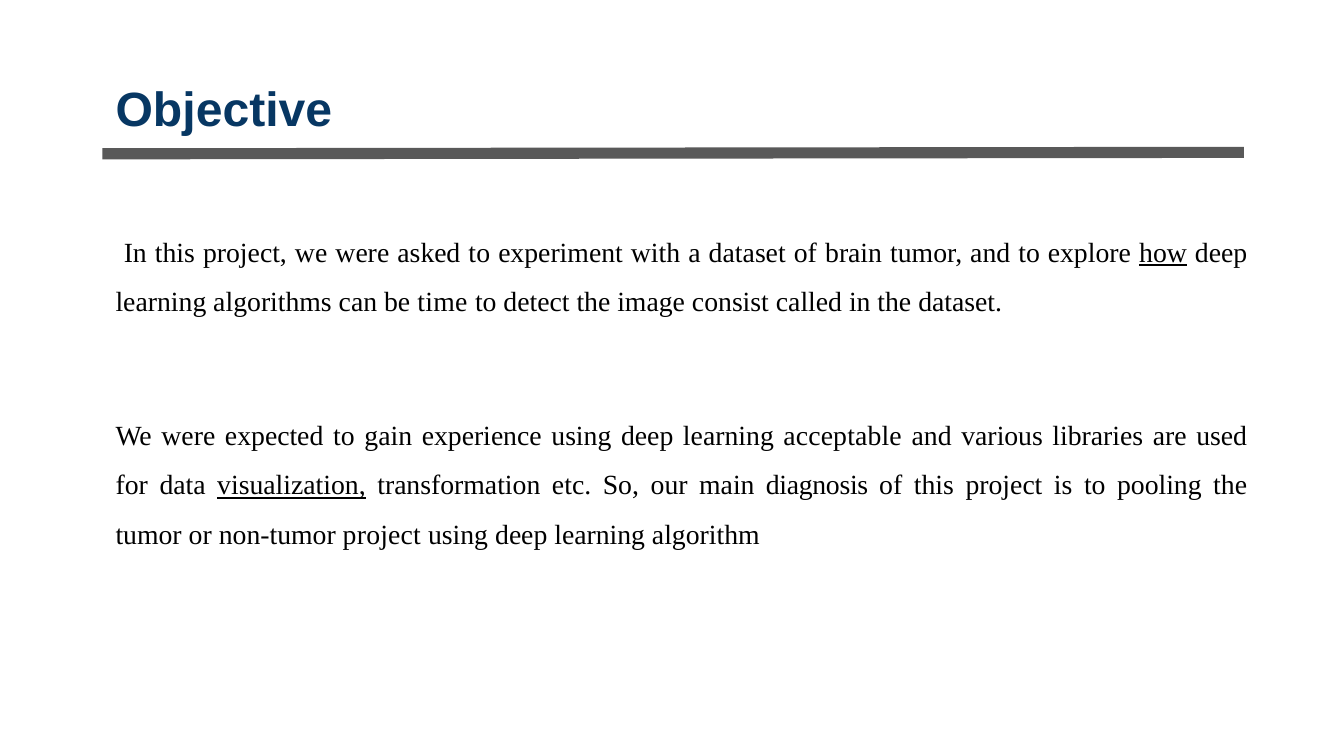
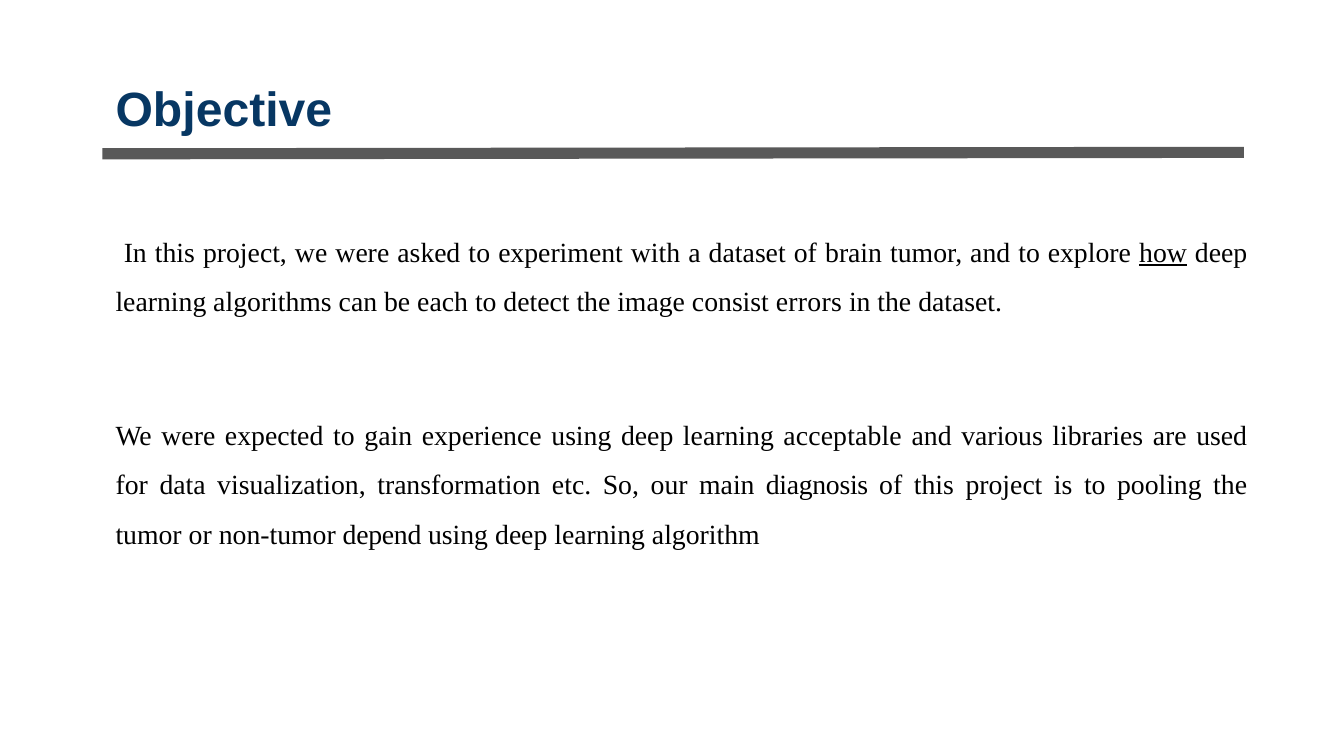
time: time -> each
called: called -> errors
visualization underline: present -> none
non-tumor project: project -> depend
